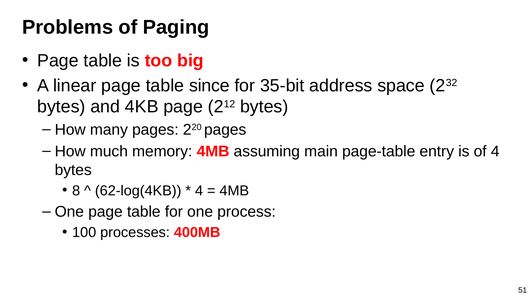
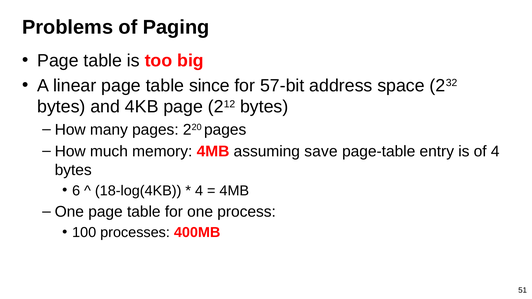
35-bit: 35-bit -> 57-bit
main: main -> save
8: 8 -> 6
62-log(4KB: 62-log(4KB -> 18-log(4KB
